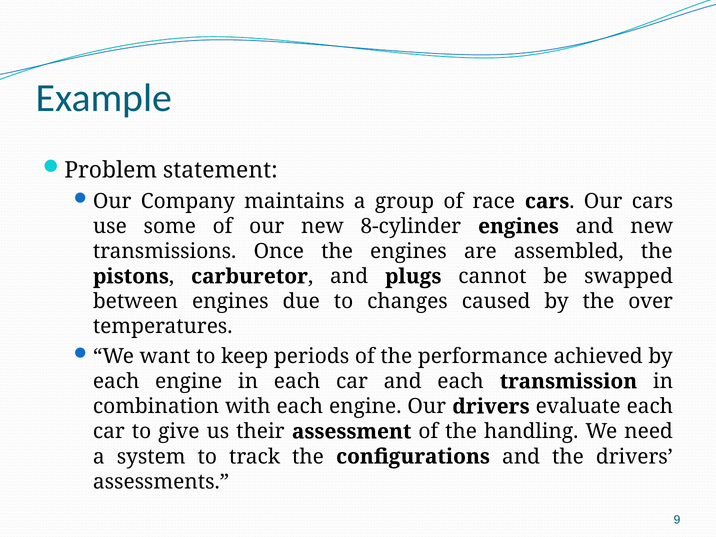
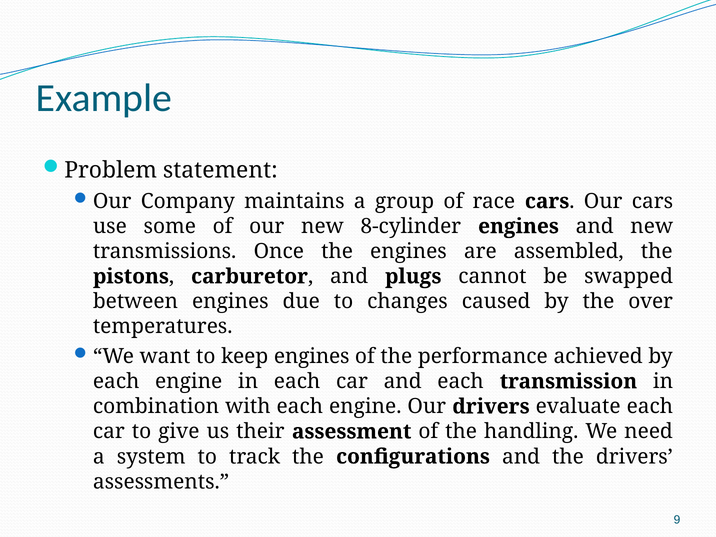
keep periods: periods -> engines
